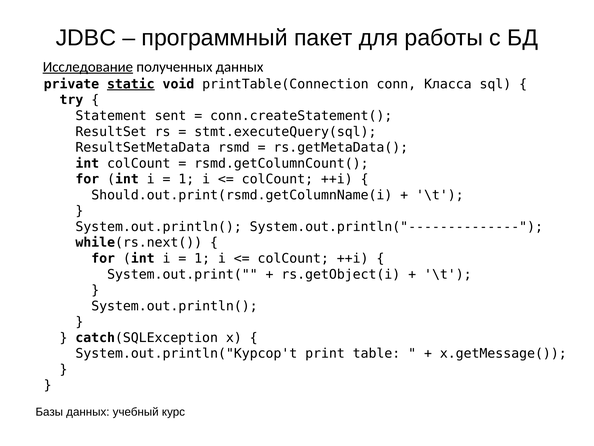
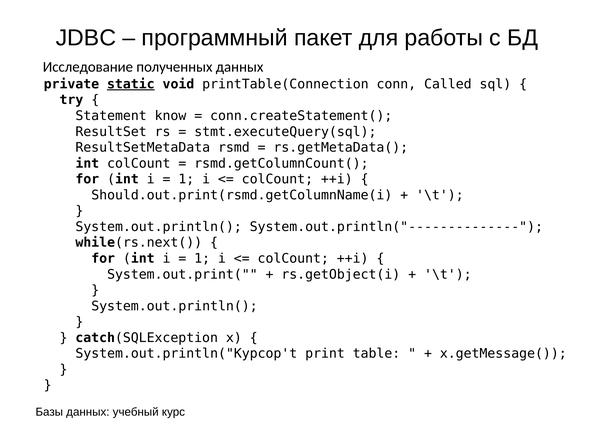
Исследование underline: present -> none
Класса: Класса -> Called
sent: sent -> know
